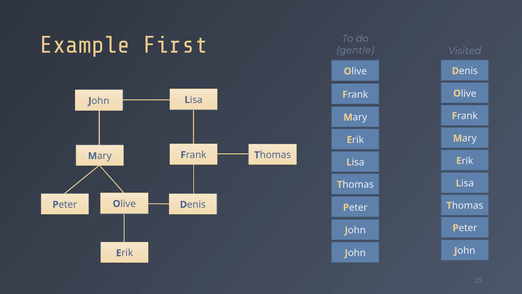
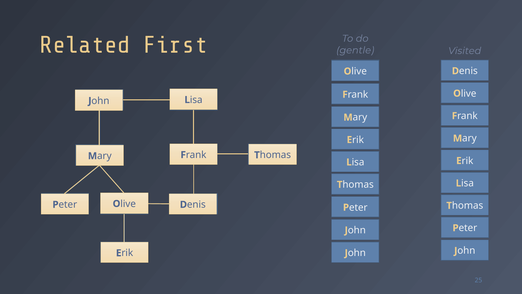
Example: Example -> Related
